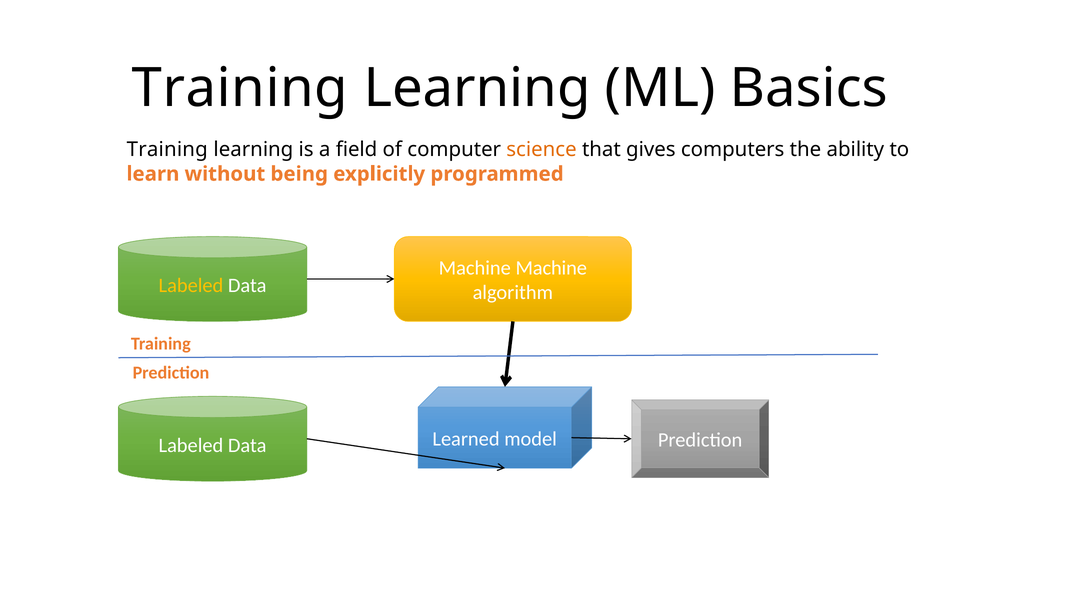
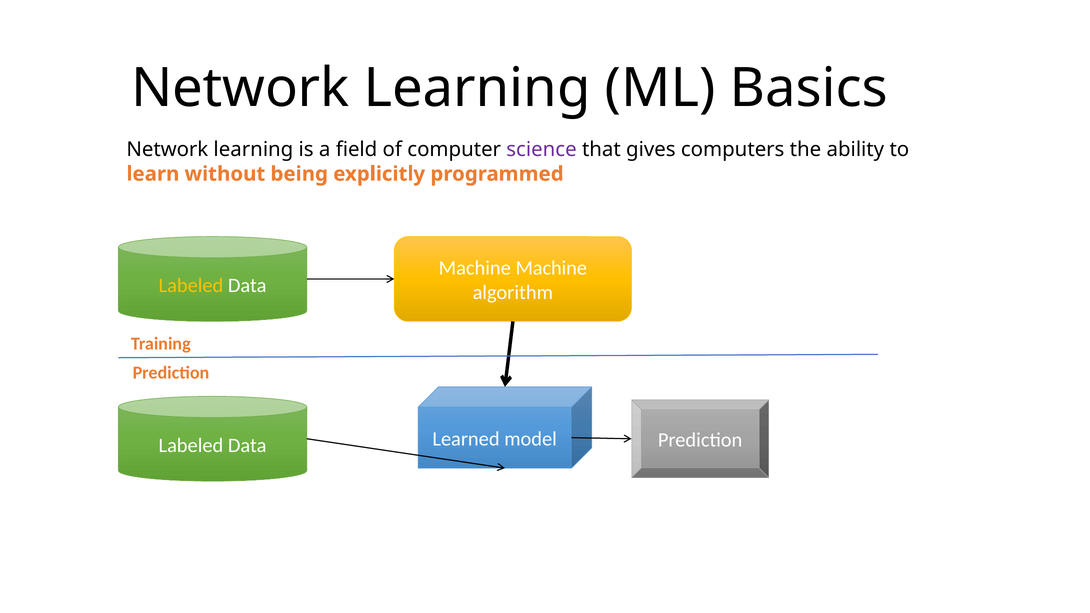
Training at (240, 88): Training -> Network
Training at (167, 150): Training -> Network
science colour: orange -> purple
